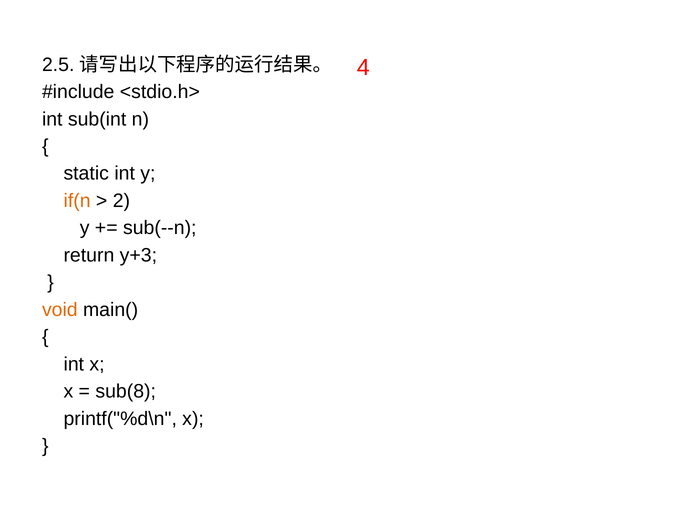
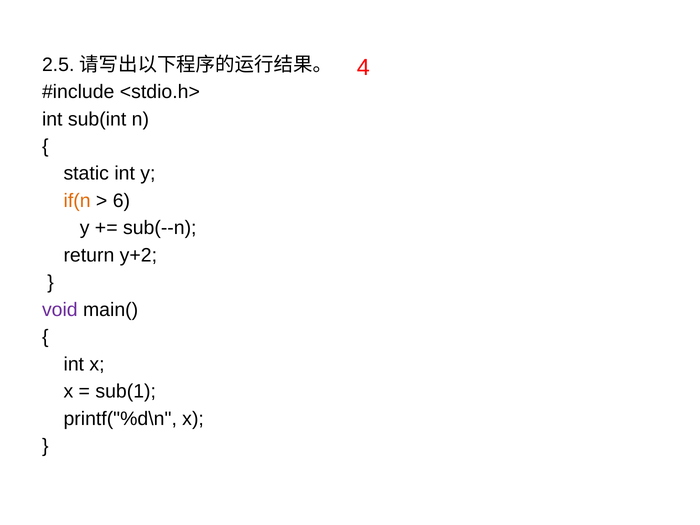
2: 2 -> 6
y+3: y+3 -> y+2
void colour: orange -> purple
sub(8: sub(8 -> sub(1
